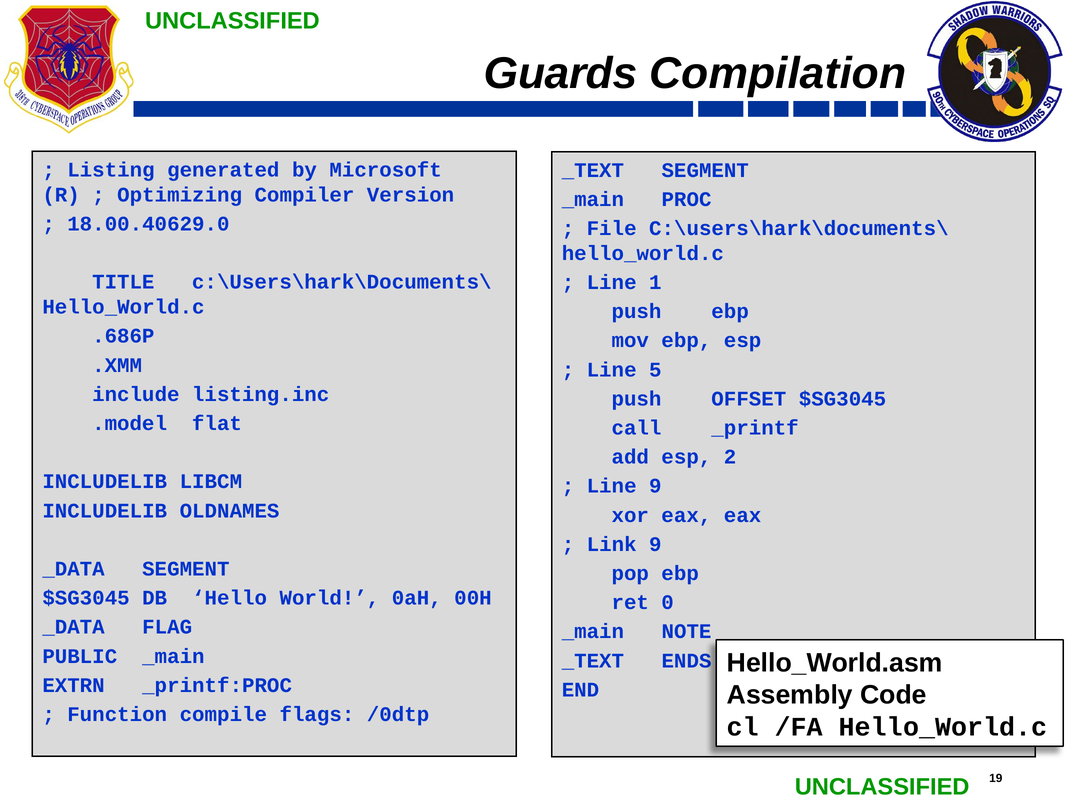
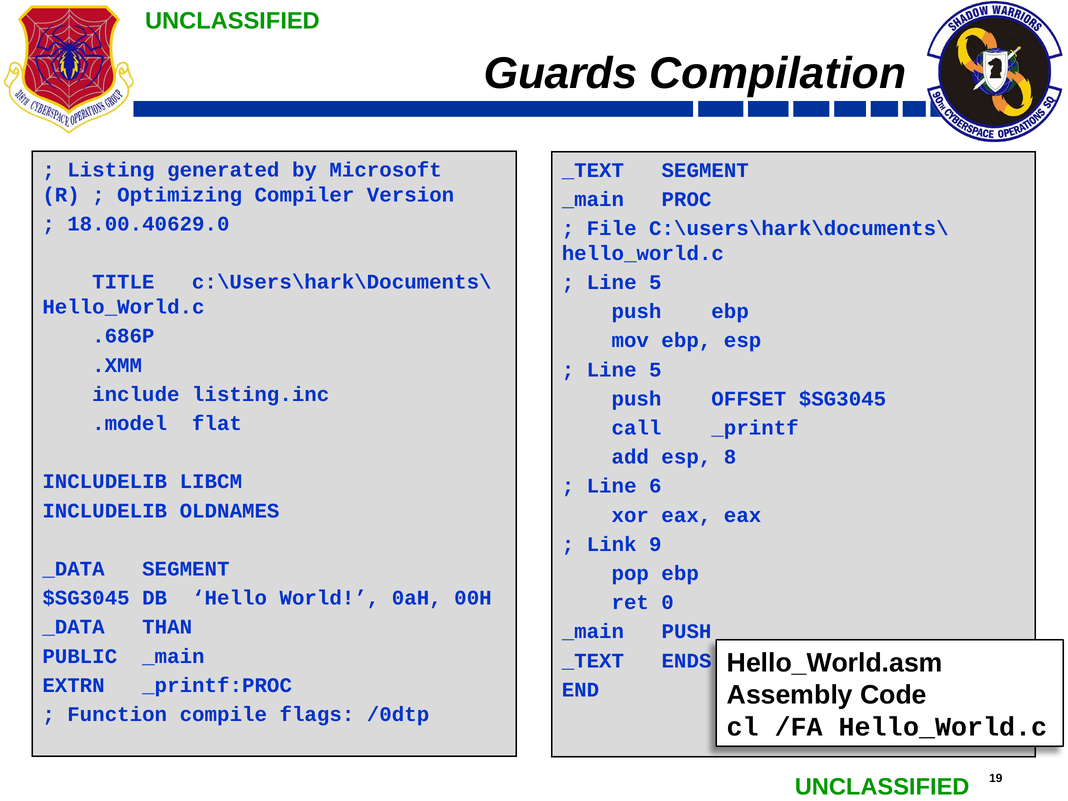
1 at (655, 282): 1 -> 5
2: 2 -> 8
Line 9: 9 -> 6
FLAG: FLAG -> THAN
_main NOTE: NOTE -> PUSH
